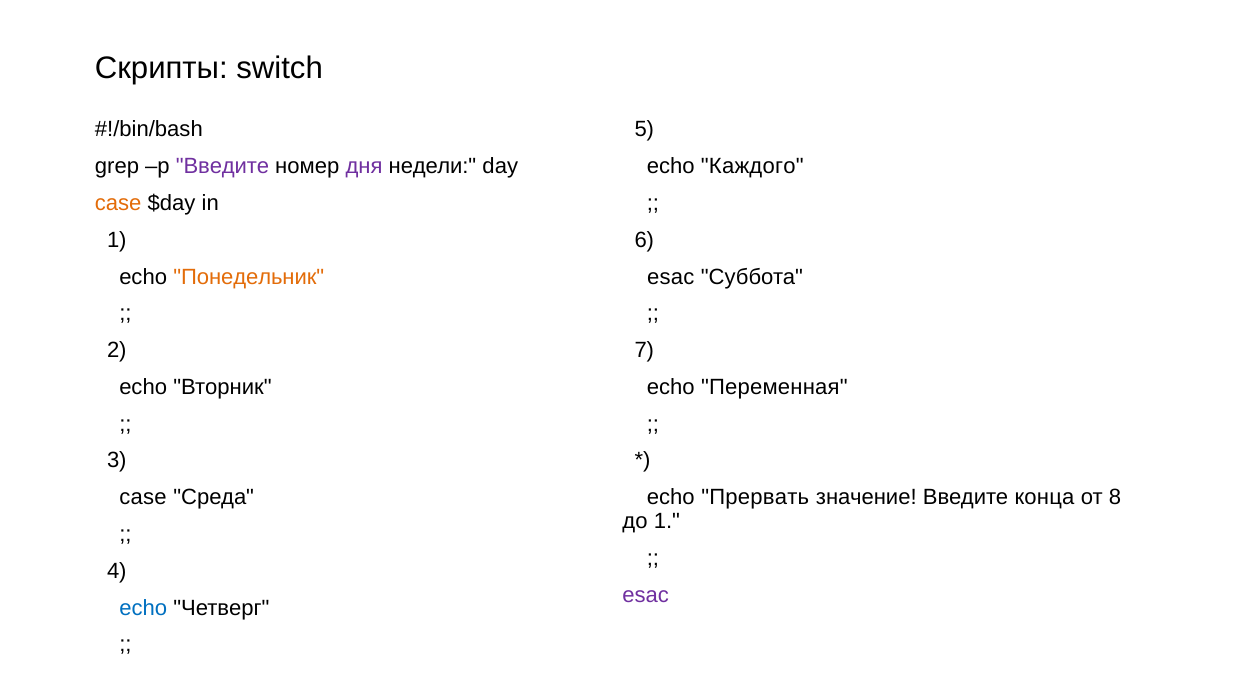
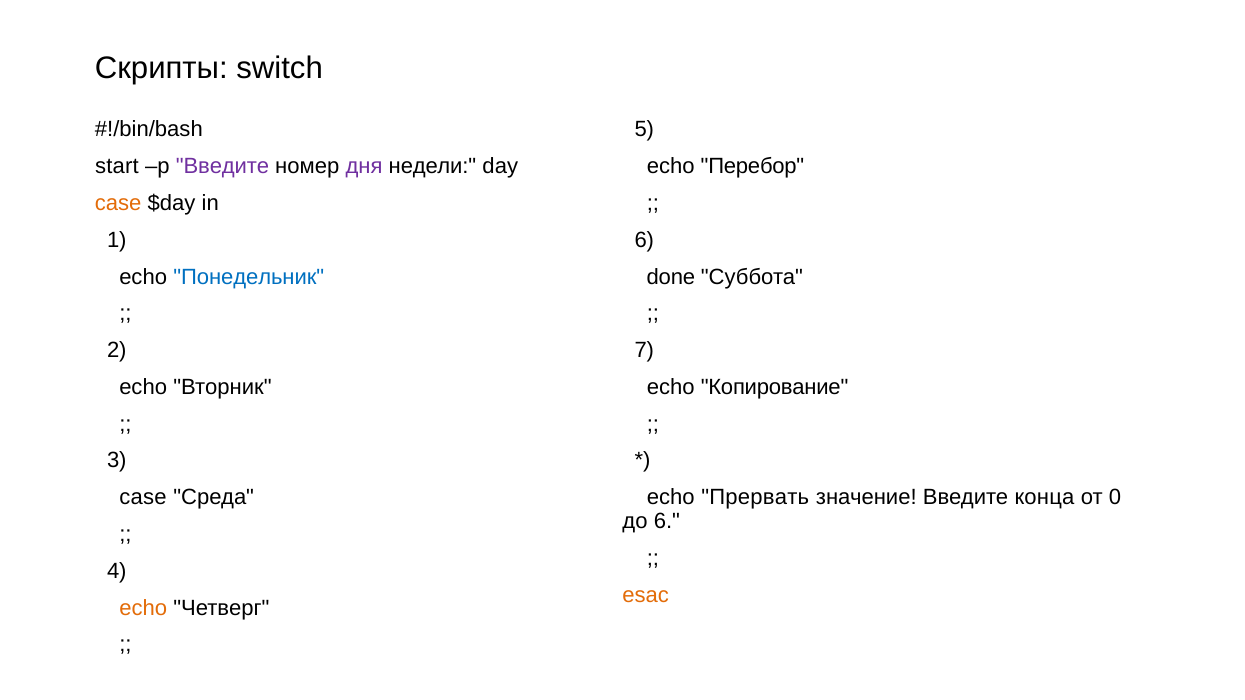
grep: grep -> start
Каждого: Каждого -> Перебор
Понедельник colour: orange -> blue
esac at (671, 277): esac -> done
Переменная: Переменная -> Копирование
8: 8 -> 0
до 1: 1 -> 6
esac at (646, 595) colour: purple -> orange
echo at (143, 608) colour: blue -> orange
